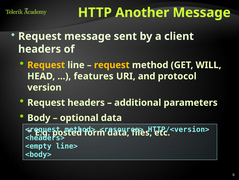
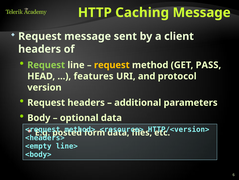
Another: Another -> Caching
Request at (46, 65) colour: yellow -> light green
WILL: WILL -> PASS
